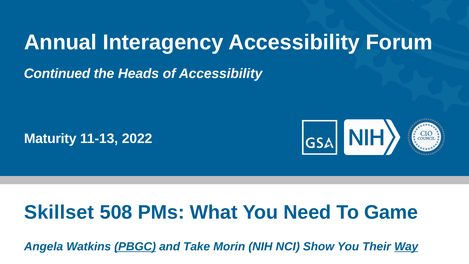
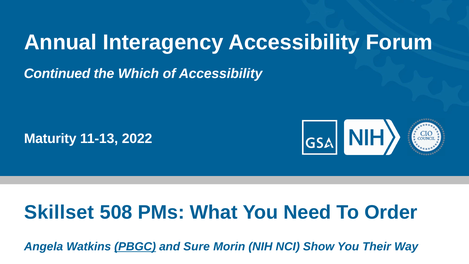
Heads: Heads -> Which
Game: Game -> Order
Take: Take -> Sure
Way underline: present -> none
